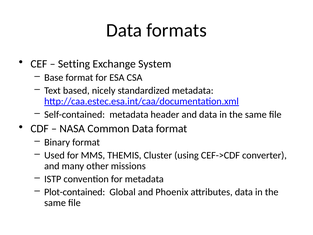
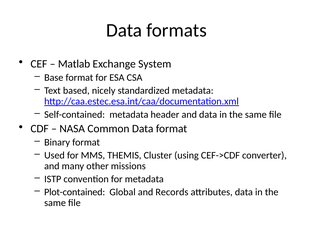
Setting: Setting -> Matlab
Phoenix: Phoenix -> Records
